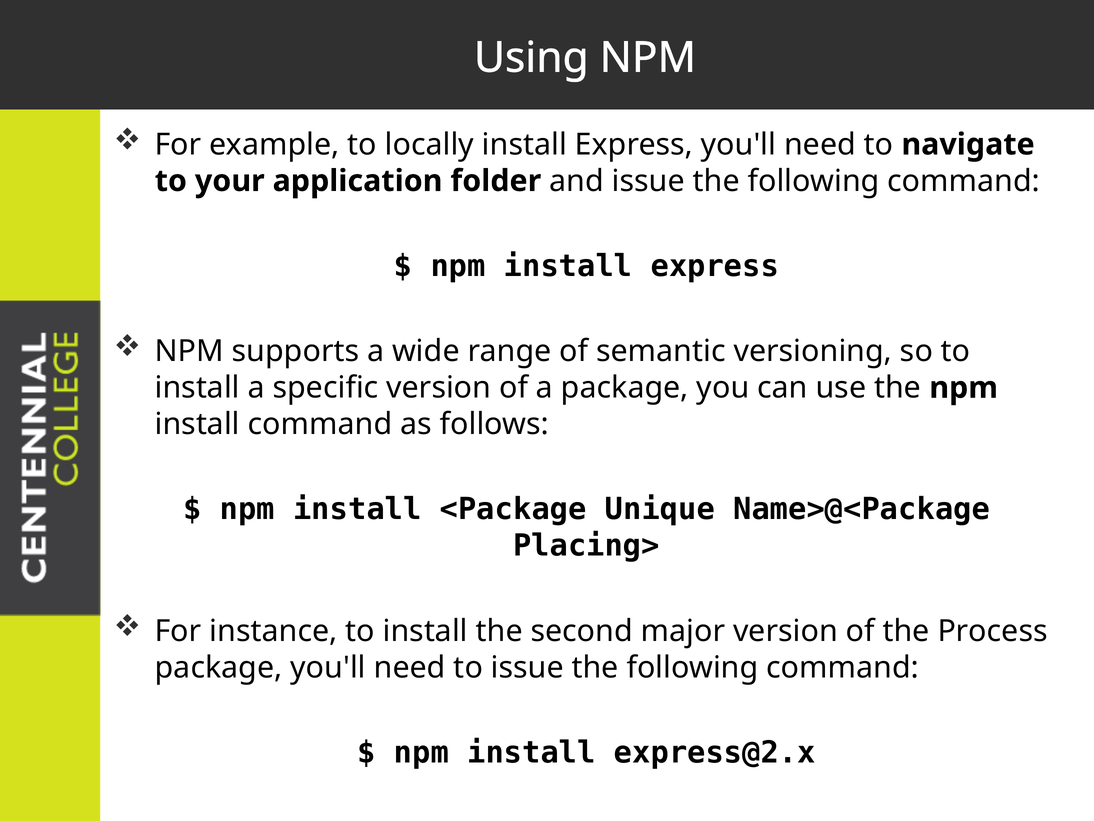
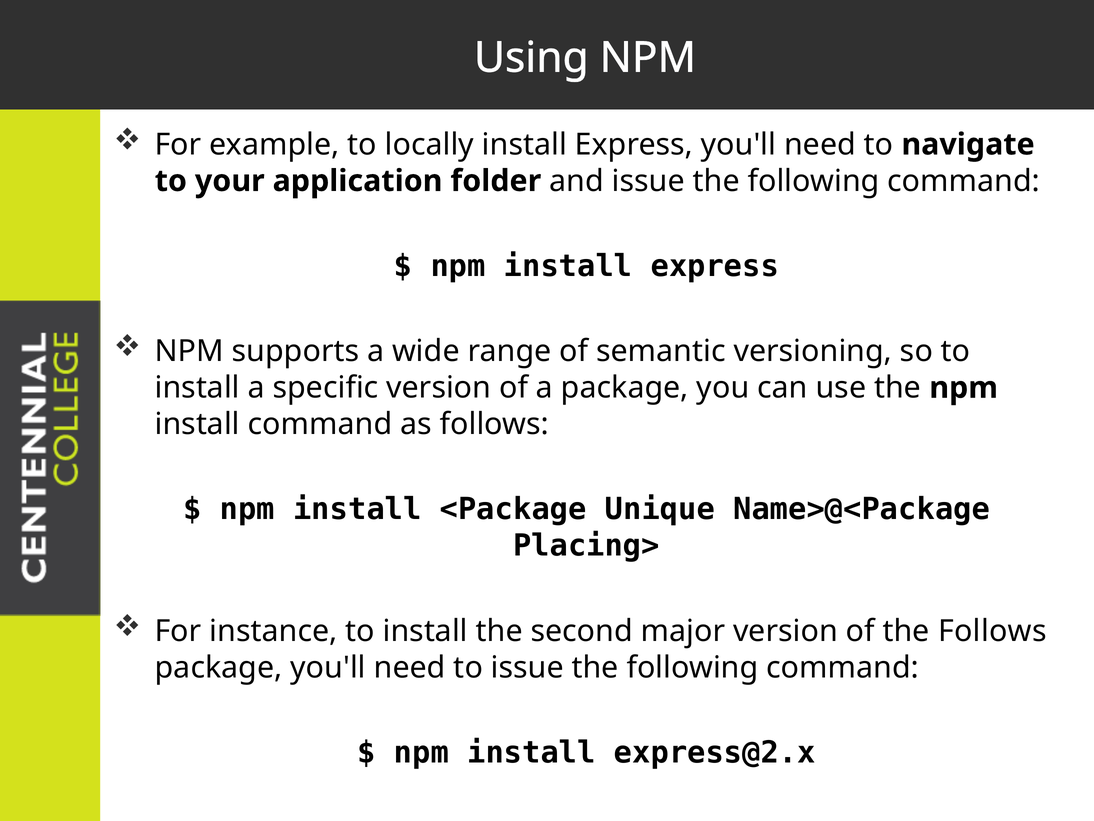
the Process: Process -> Follows
